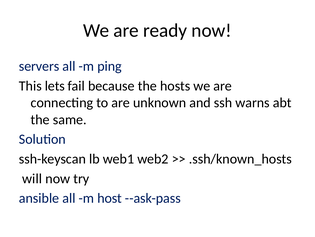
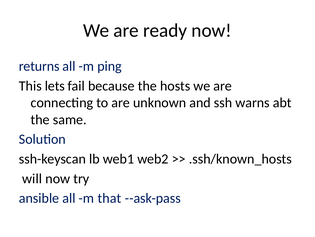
servers: servers -> returns
host: host -> that
